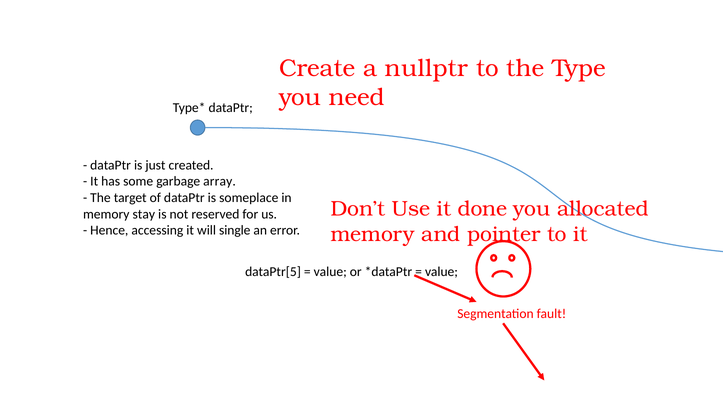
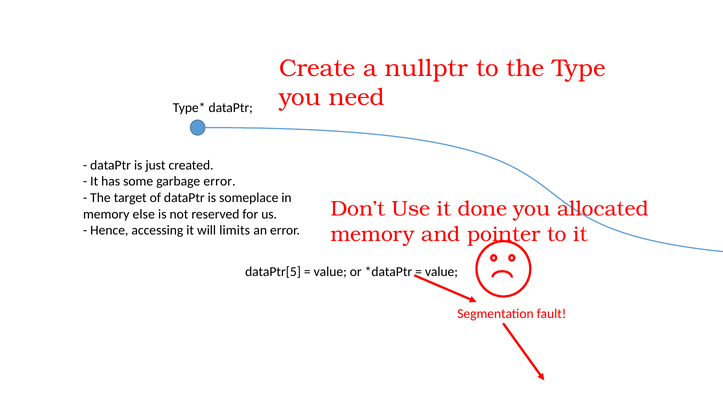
garbage array: array -> error
stay: stay -> else
single: single -> limits
